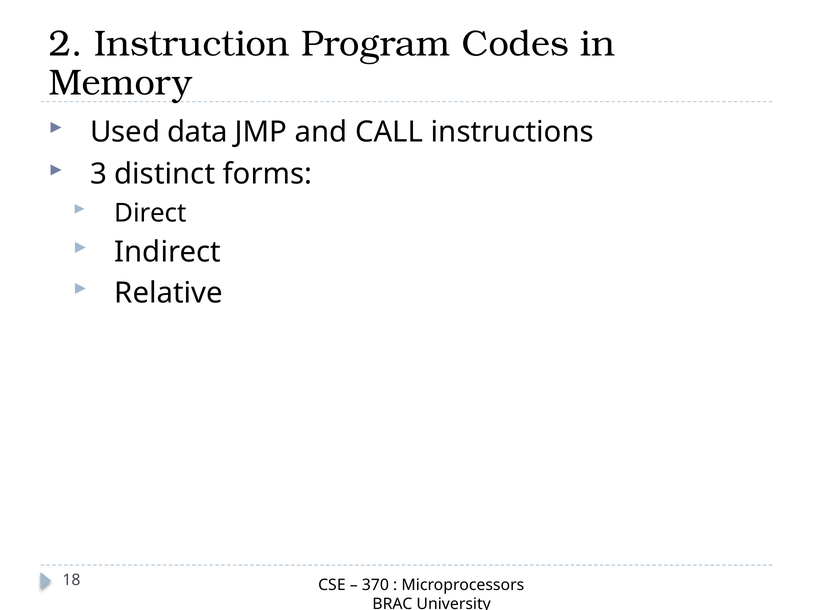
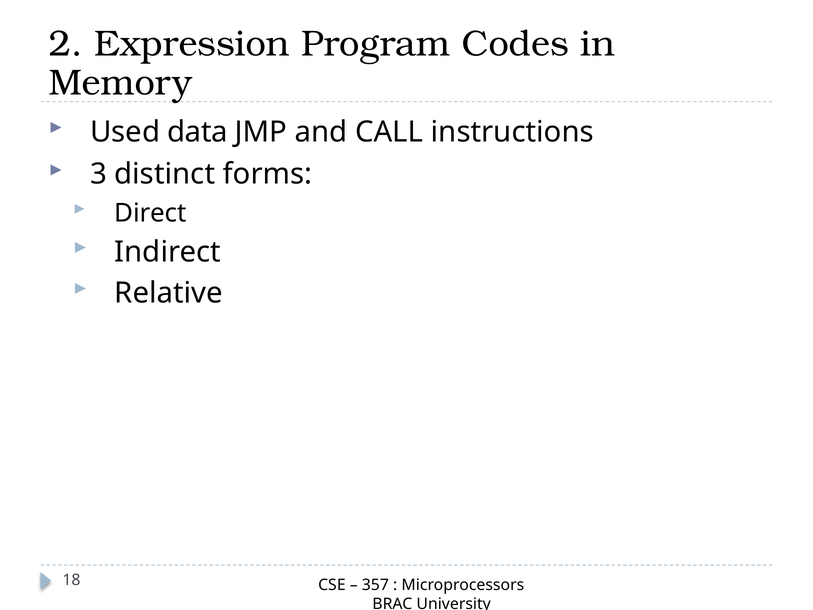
Instruction: Instruction -> Expression
370: 370 -> 357
